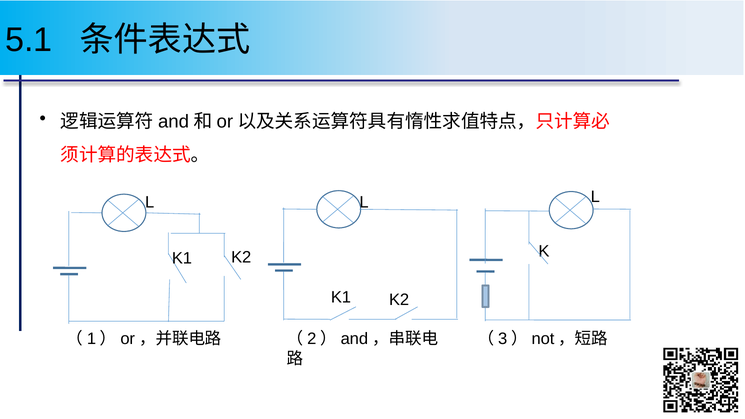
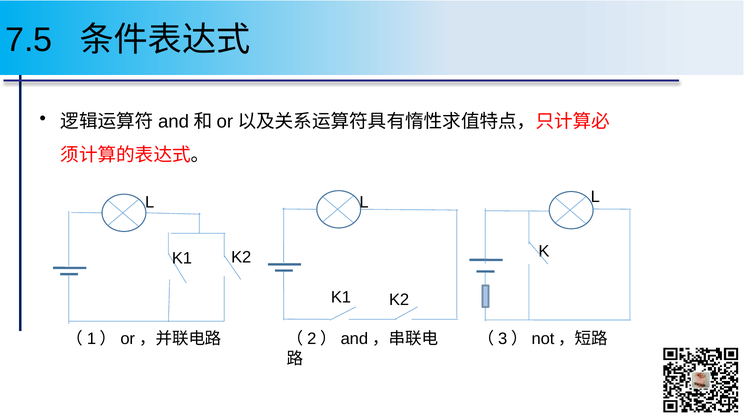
5.1: 5.1 -> 7.5
